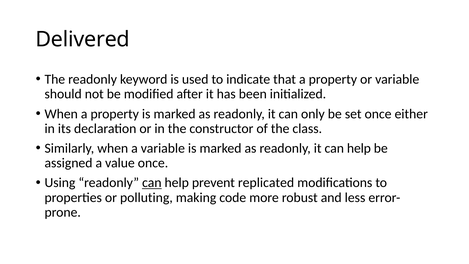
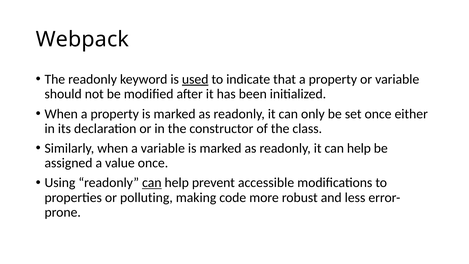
Delivered: Delivered -> Webpack
used underline: none -> present
replicated: replicated -> accessible
